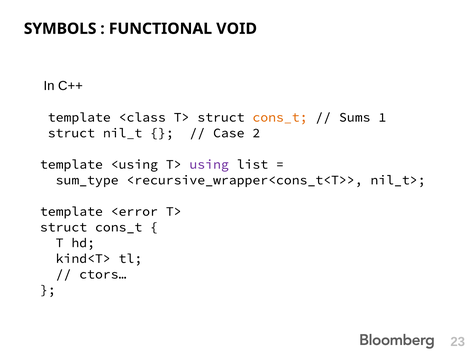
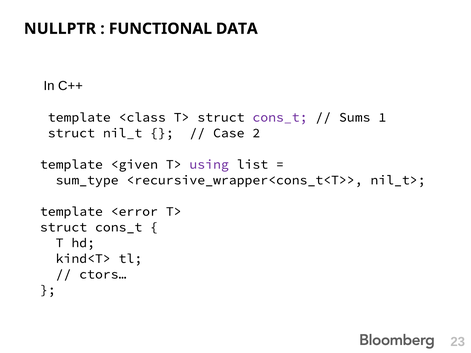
SYMBOLS: SYMBOLS -> NULLPTR
VOID: VOID -> DATA
cons_t at (280, 117) colour: orange -> purple
<using: <using -> <given
